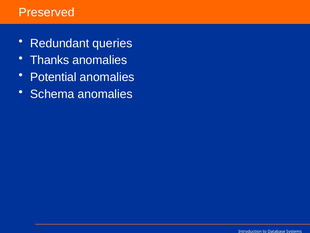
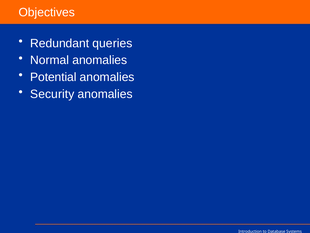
Preserved: Preserved -> Objectives
Thanks: Thanks -> Normal
Schema: Schema -> Security
